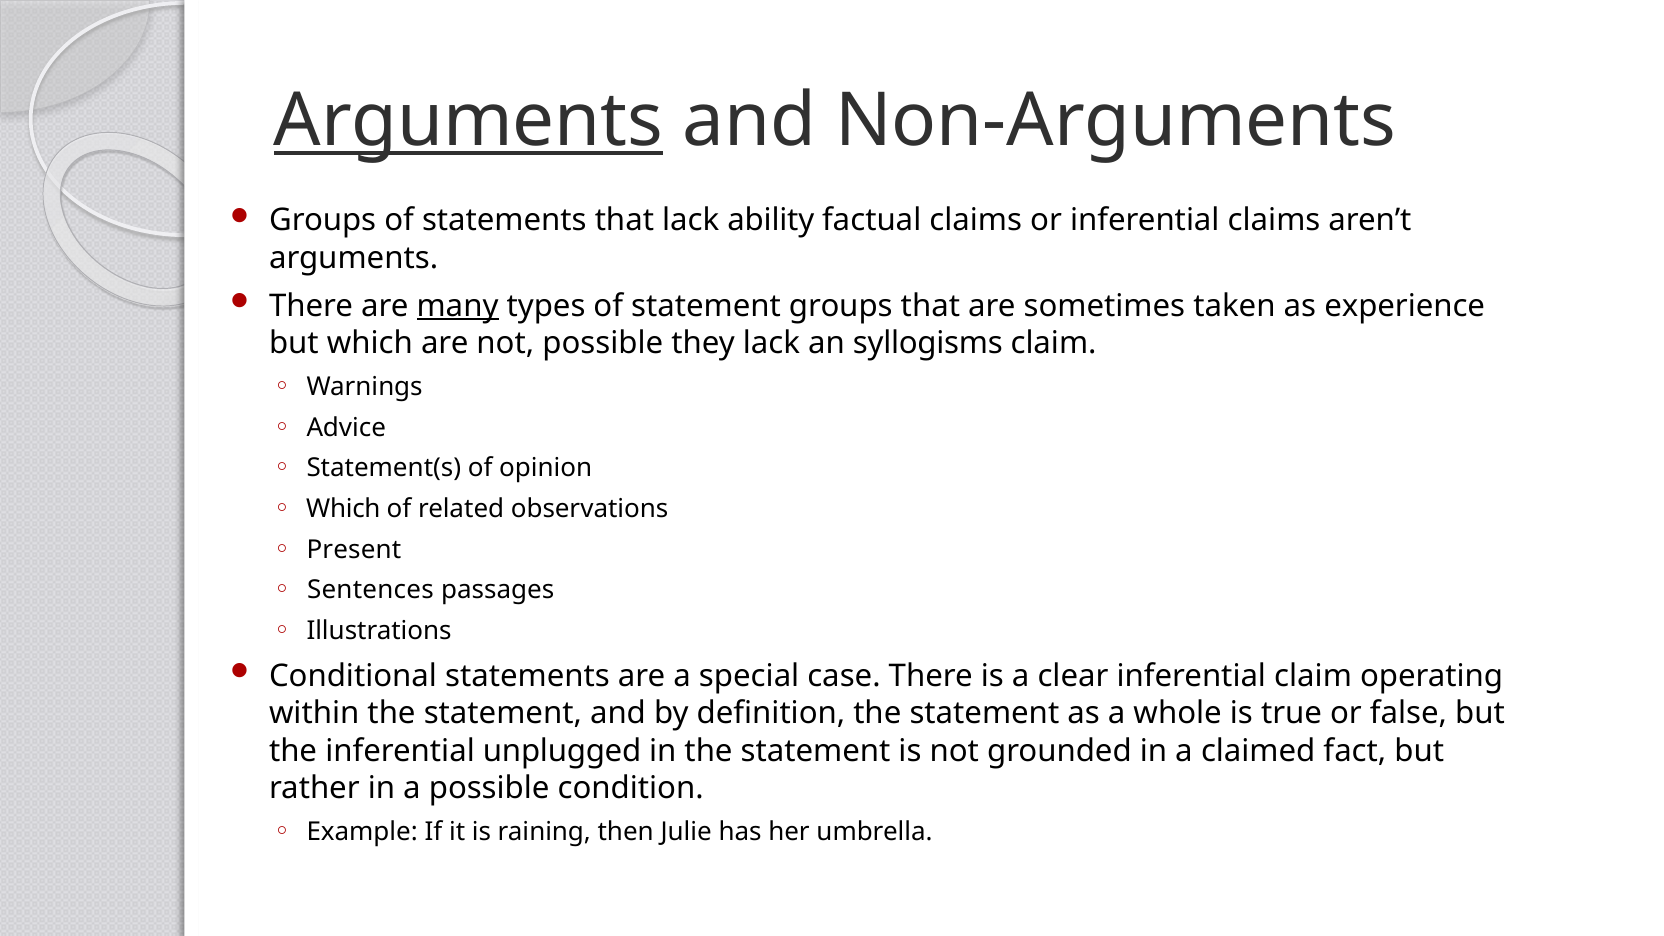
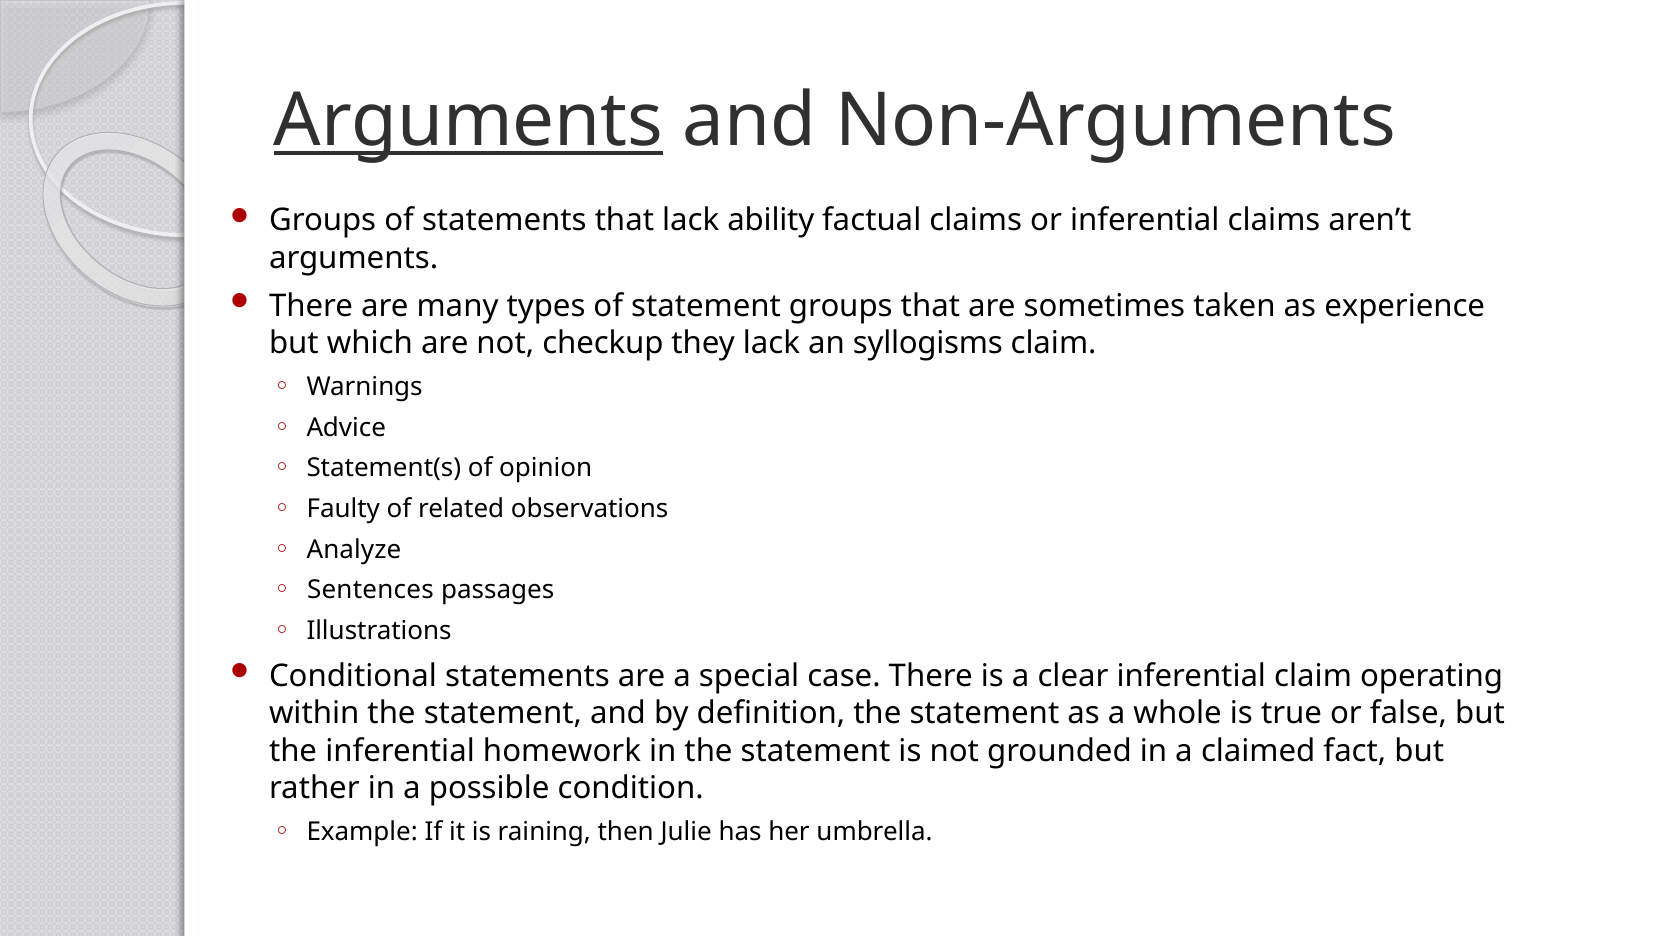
many underline: present -> none
not possible: possible -> checkup
Which at (343, 509): Which -> Faulty
Present: Present -> Analyze
unplugged: unplugged -> homework
